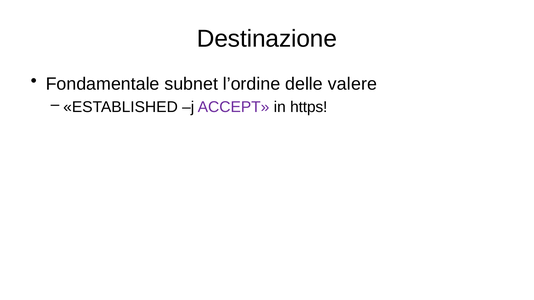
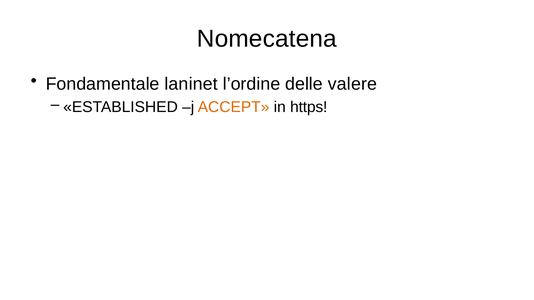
Destinazione: Destinazione -> Nomecatena
subnet: subnet -> laninet
ACCEPT colour: purple -> orange
